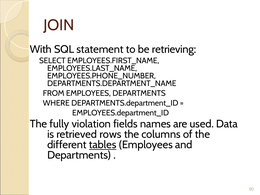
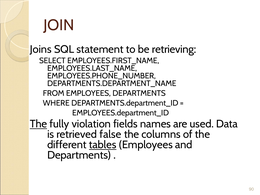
With: With -> Joins
The at (38, 124) underline: none -> present
rows: rows -> false
